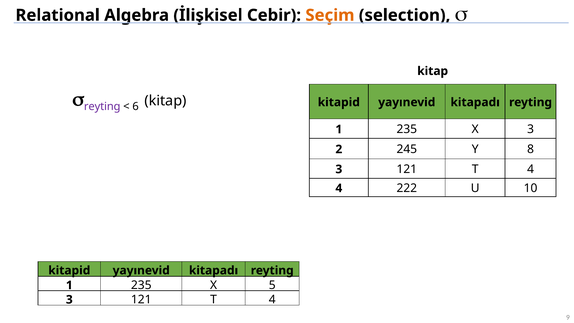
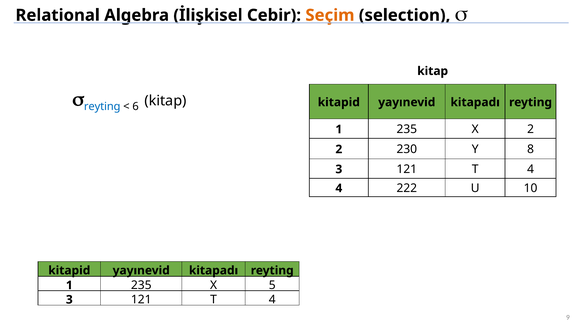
reyting at (102, 107) colour: purple -> blue
X 3: 3 -> 2
245: 245 -> 230
